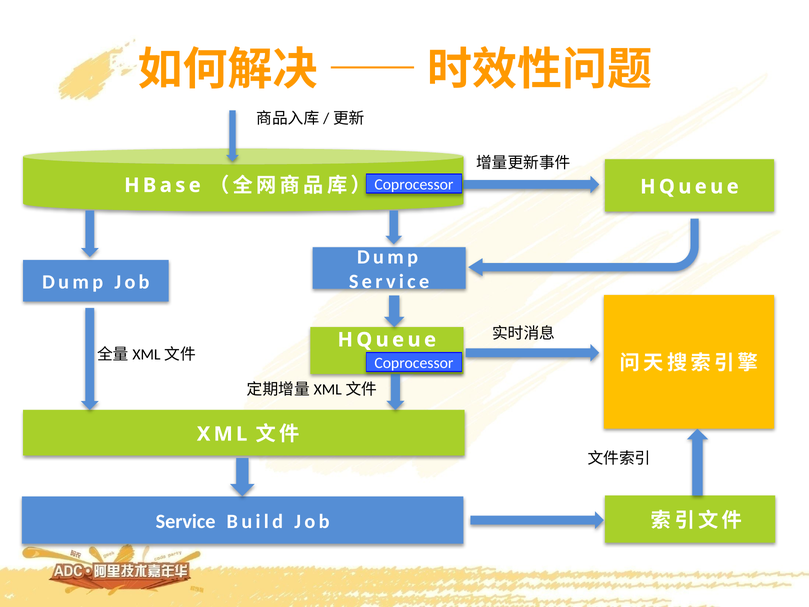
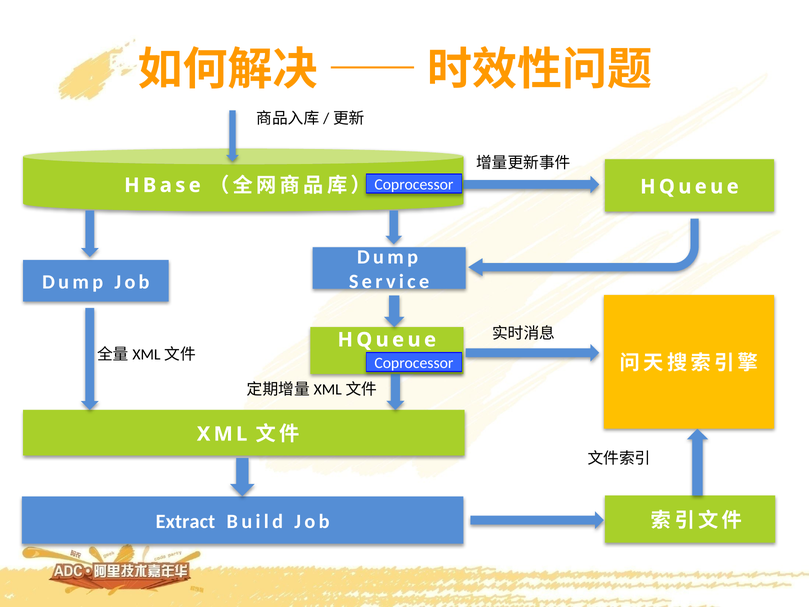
Service at (186, 521): Service -> Extract
